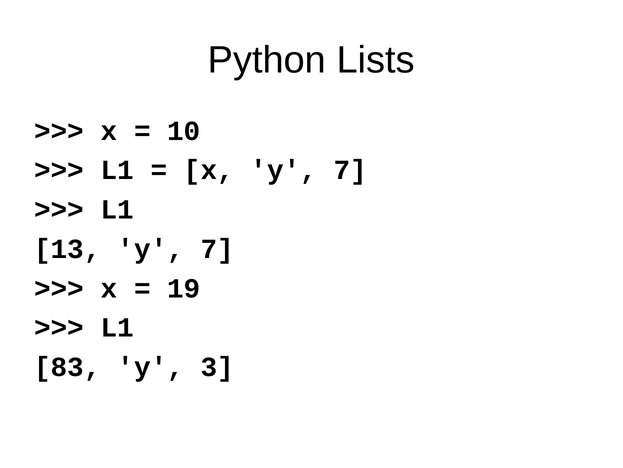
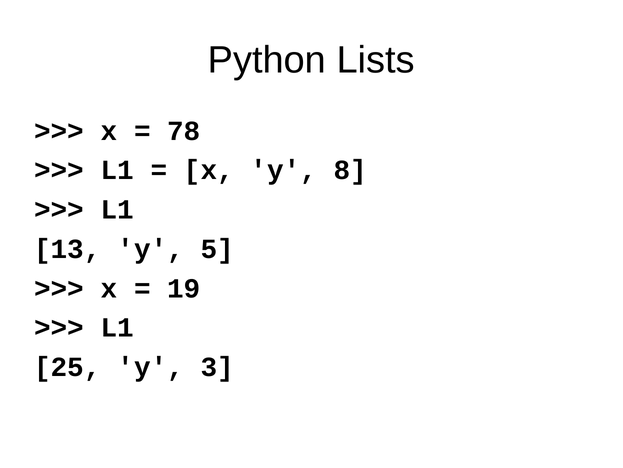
10: 10 -> 78
x y 7: 7 -> 8
13 y 7: 7 -> 5
83: 83 -> 25
